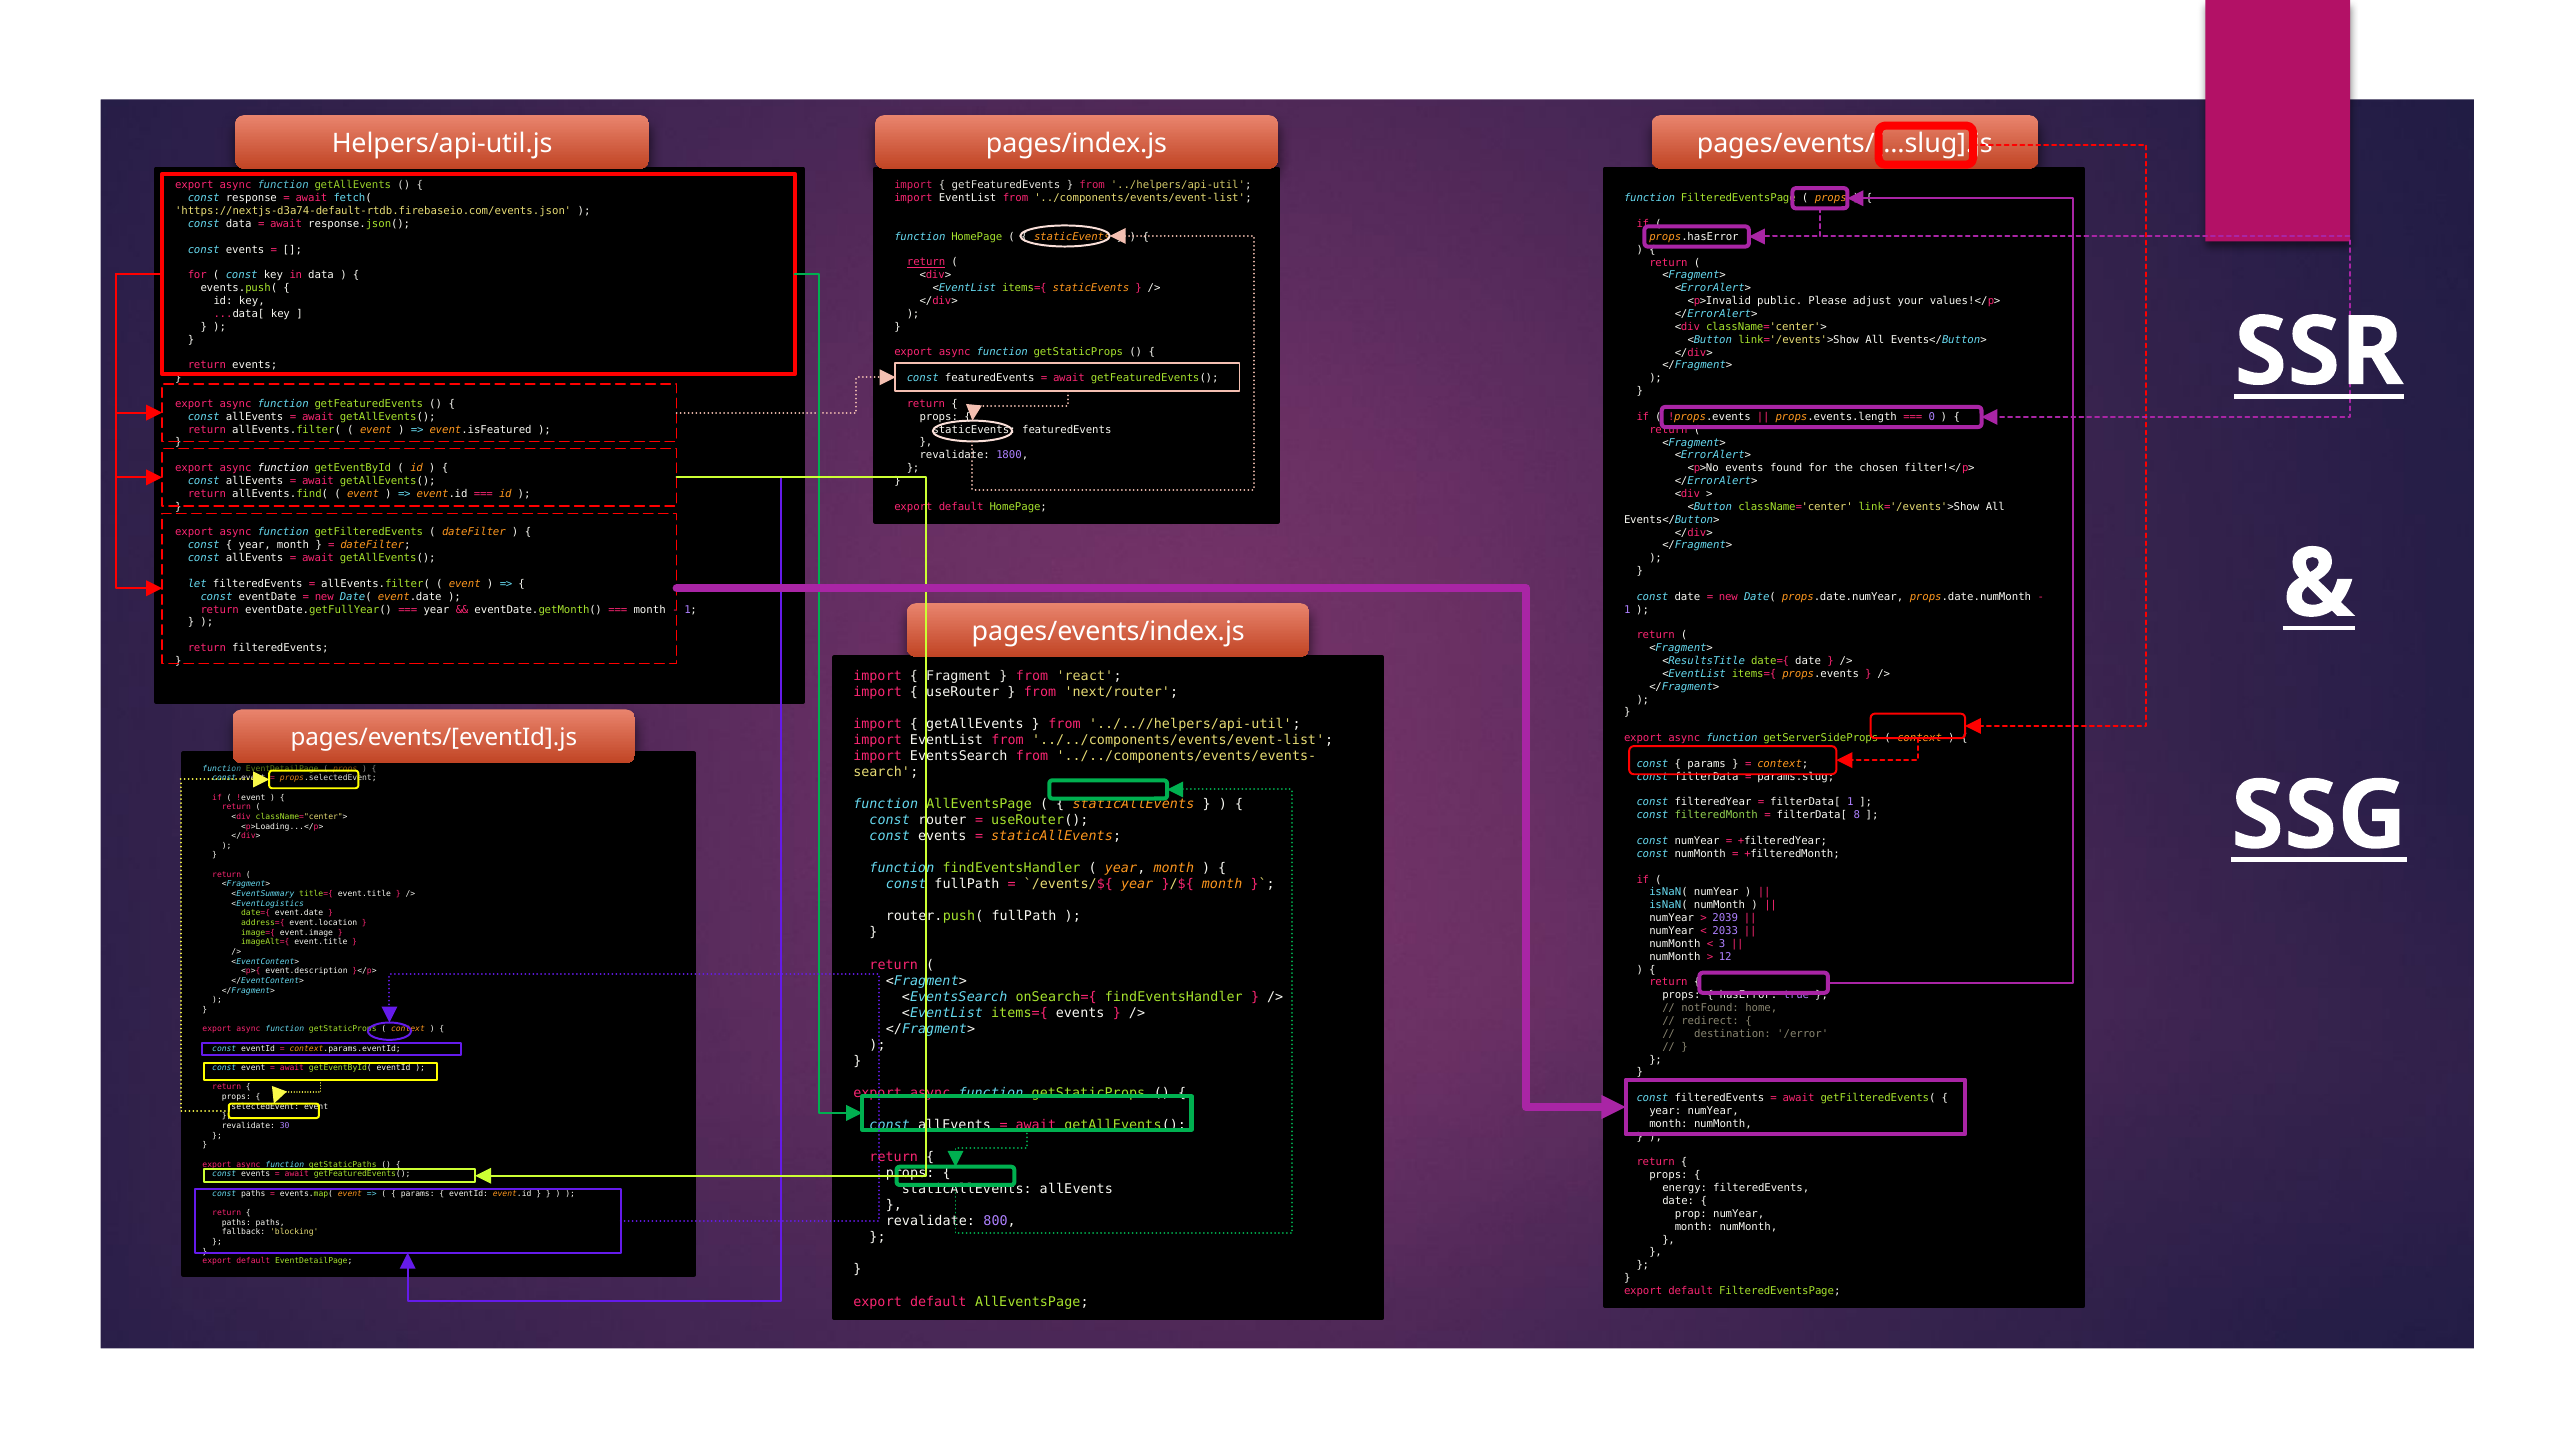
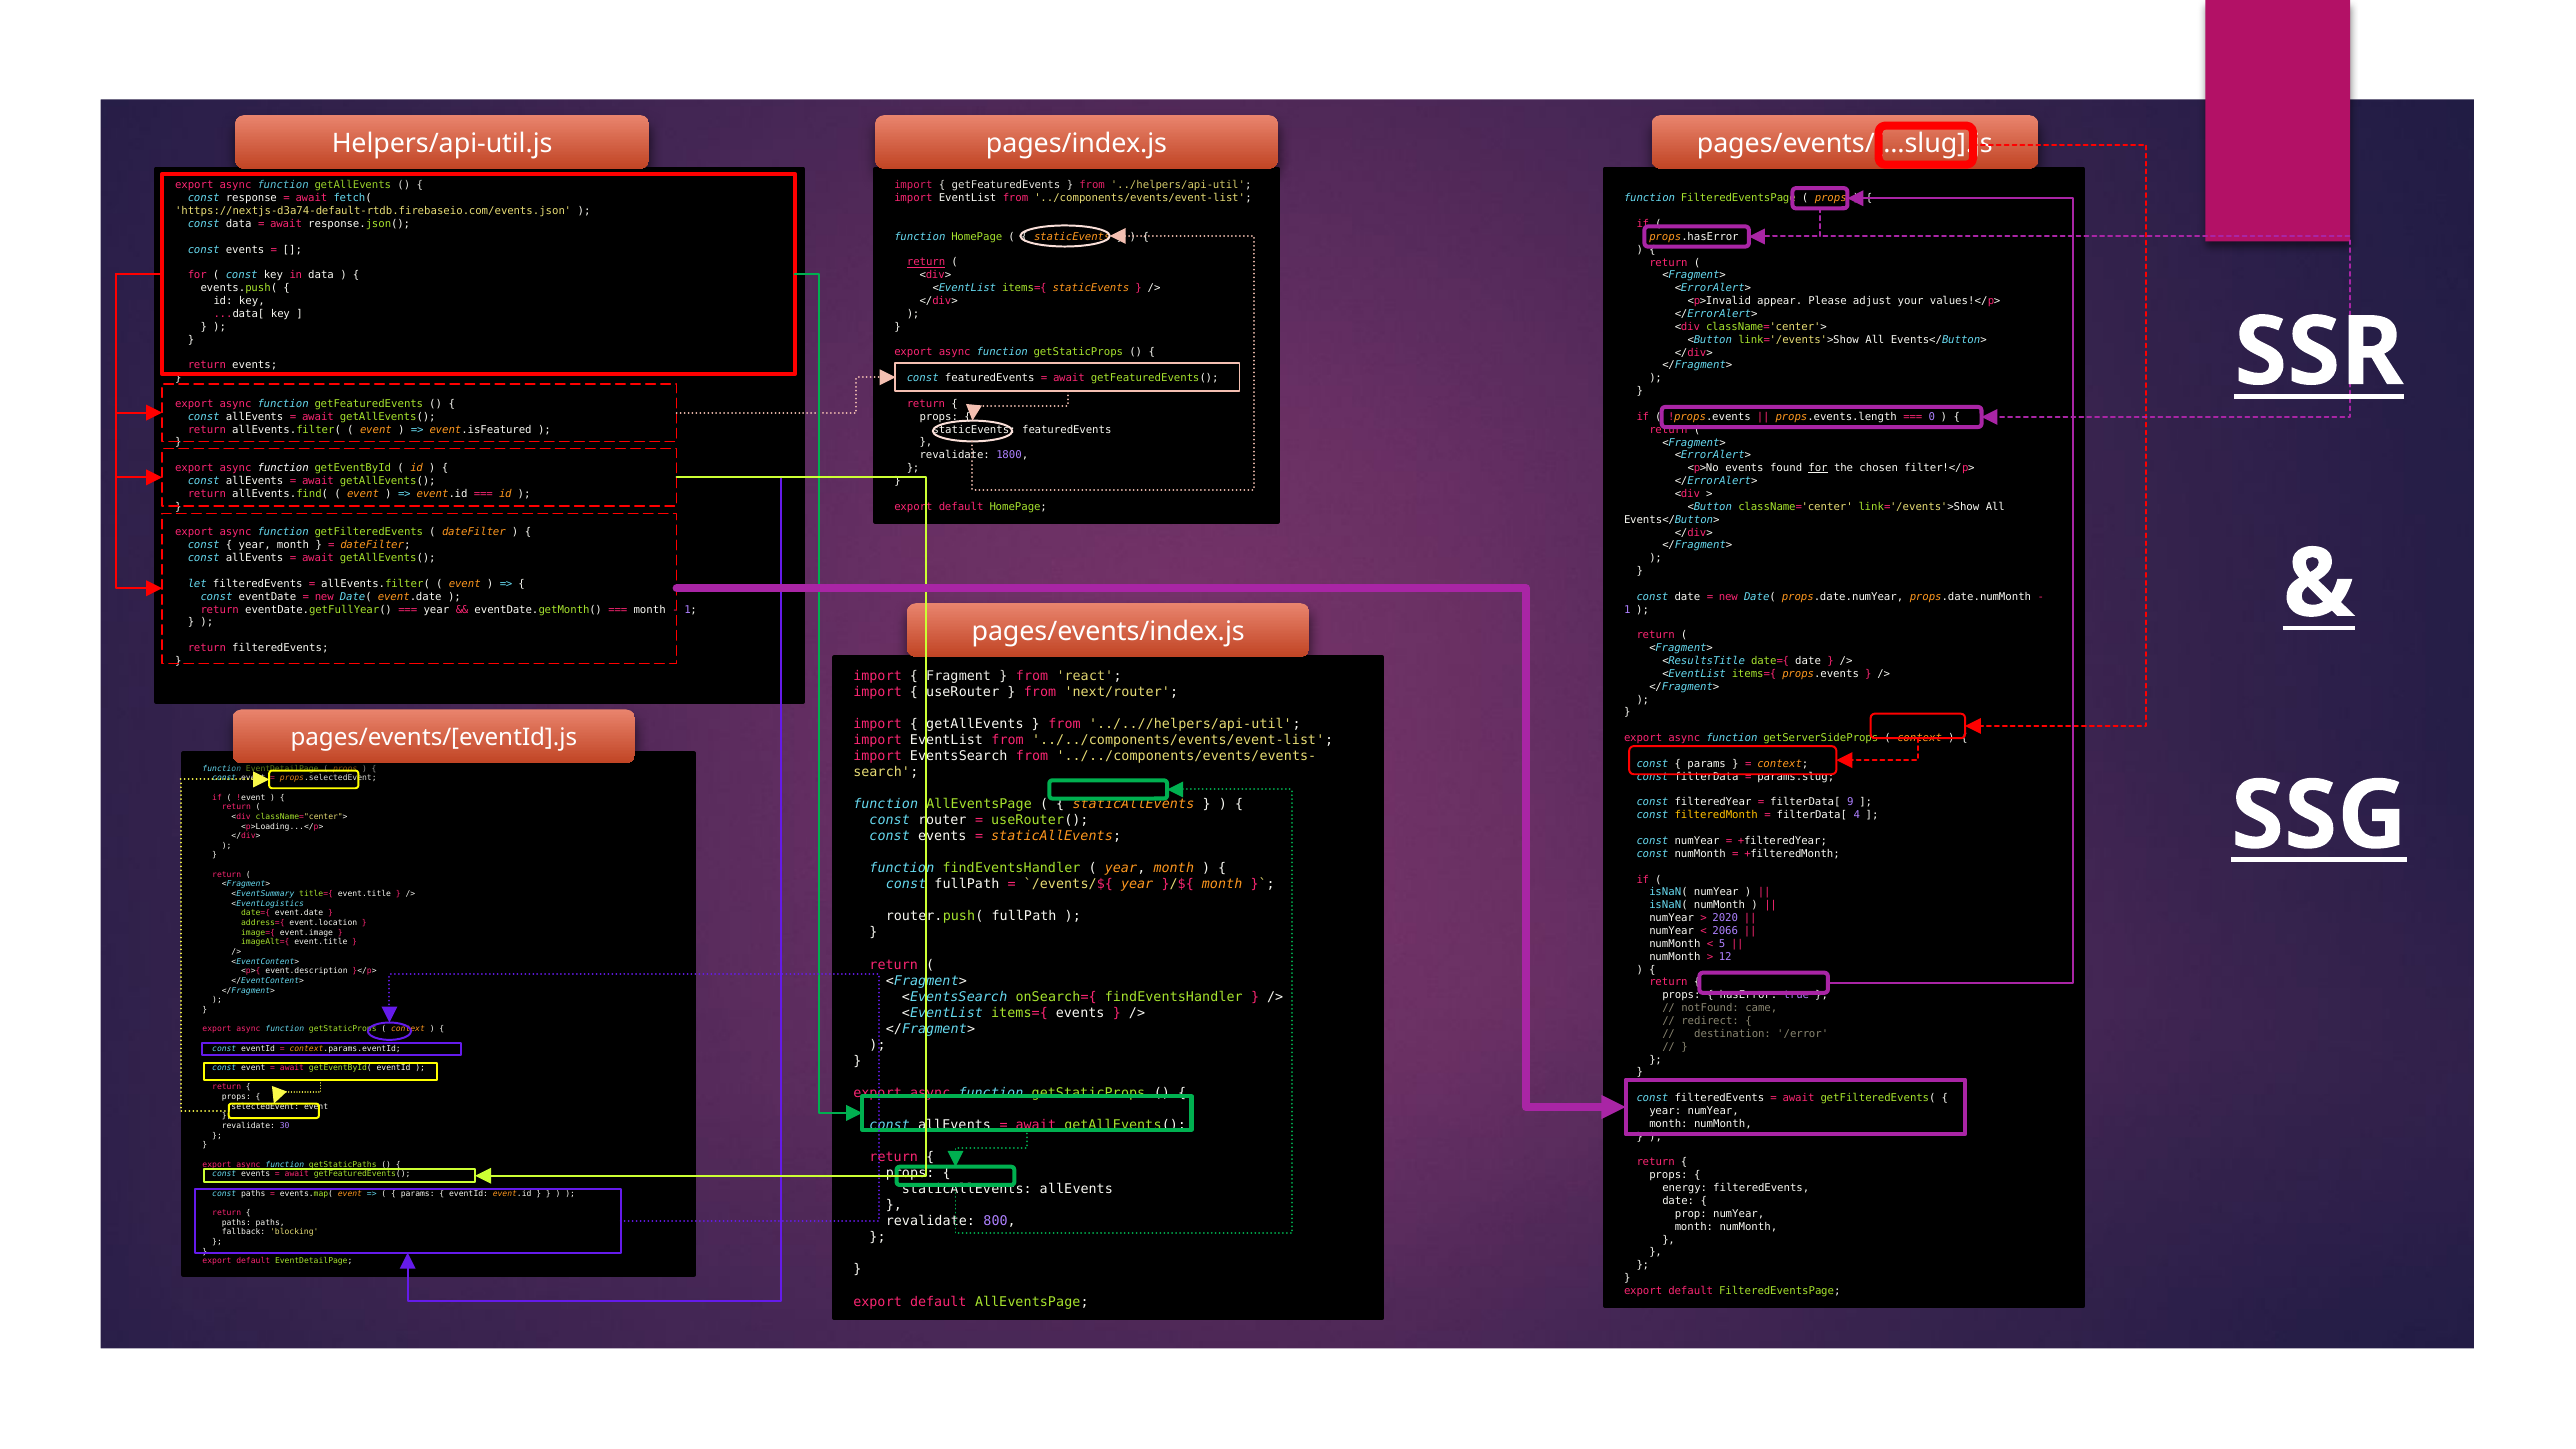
public: public -> appear
for at (1818, 468) underline: none -> present
filterData[ 1: 1 -> 9
filteredMonth colour: light green -> yellow
8: 8 -> 4
2039: 2039 -> 2020
2033: 2033 -> 2066
3: 3 -> 5
home: home -> came
